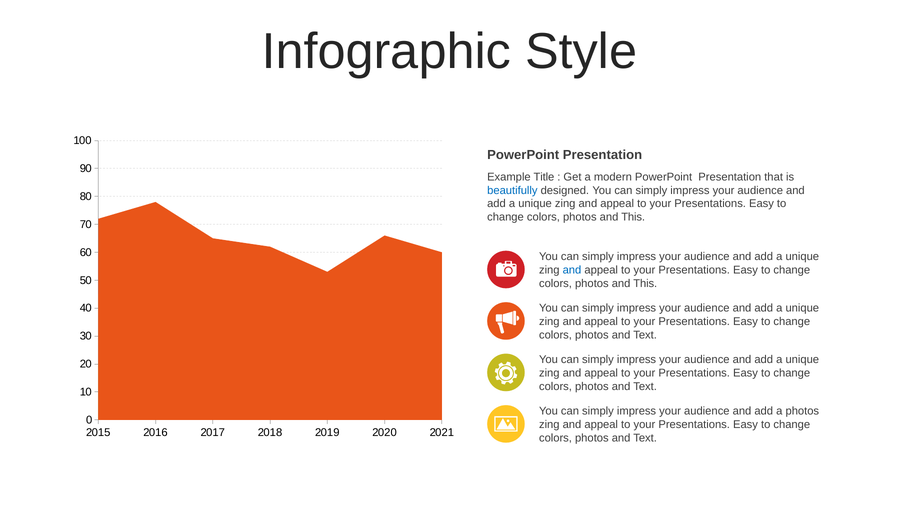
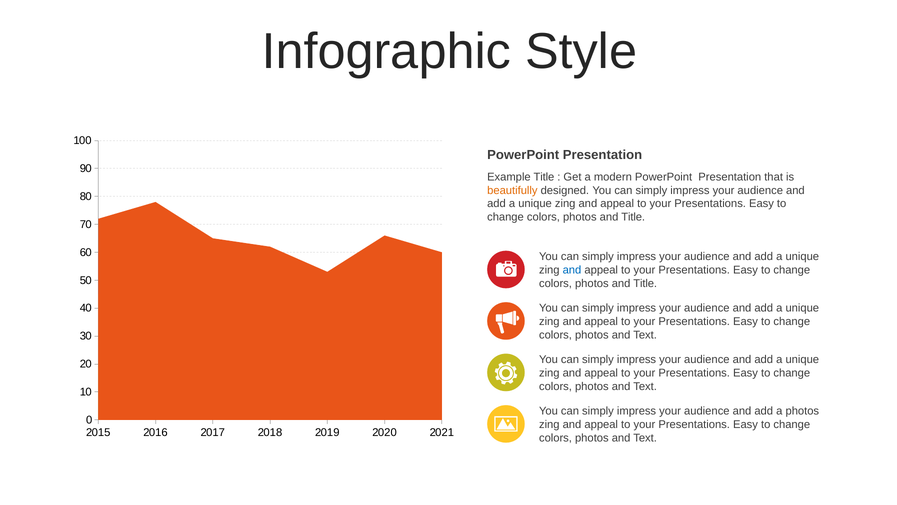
beautifully colour: blue -> orange
This at (633, 217): This -> Title
This at (645, 283): This -> Title
